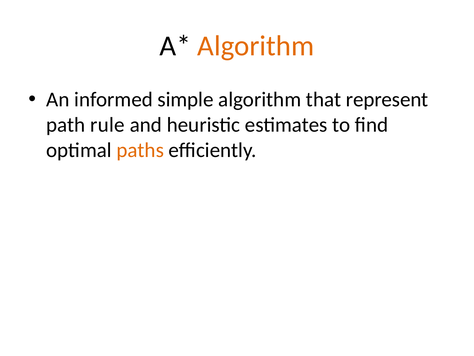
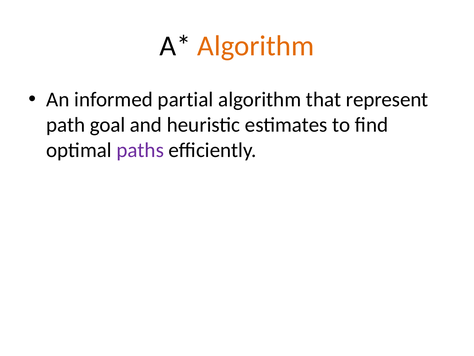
simple: simple -> partial
rule: rule -> goal
paths colour: orange -> purple
